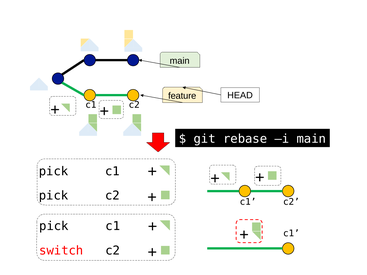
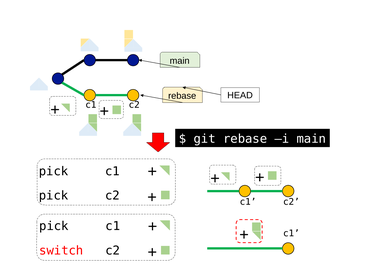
feature at (182, 96): feature -> rebase
